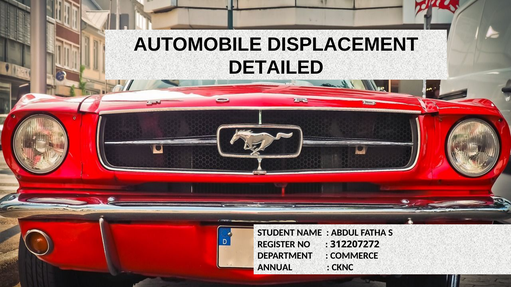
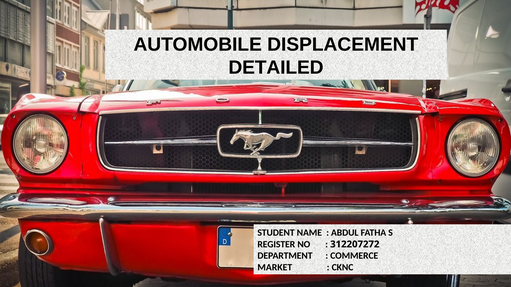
ANNUAL: ANNUAL -> MARKET
